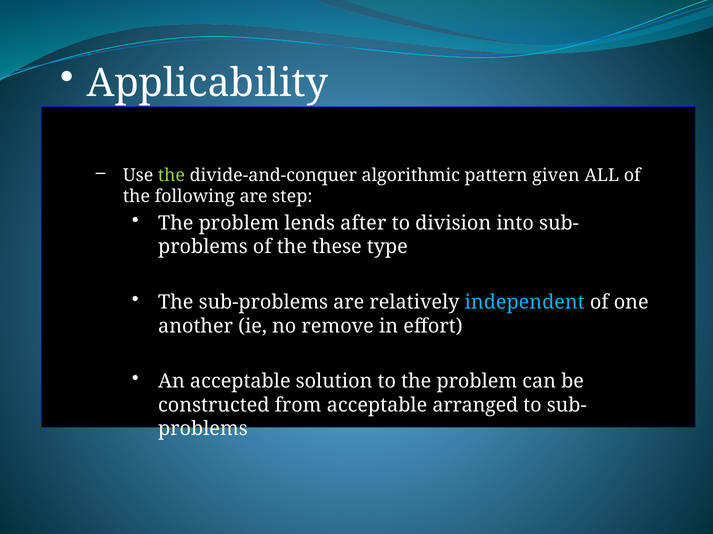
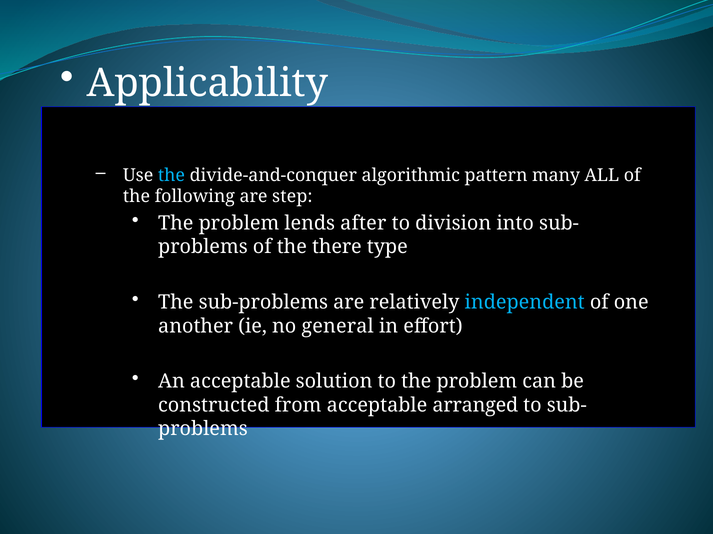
the at (171, 175) colour: light green -> light blue
given: given -> many
these: these -> there
remove: remove -> general
